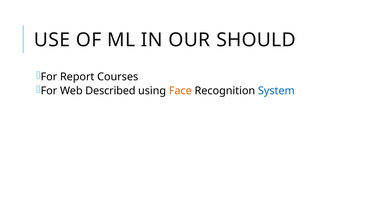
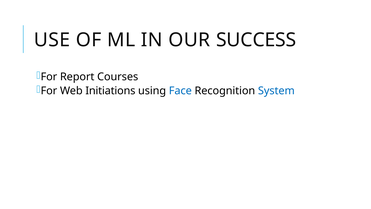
SHOULD: SHOULD -> SUCCESS
Described: Described -> Initiations
Face colour: orange -> blue
